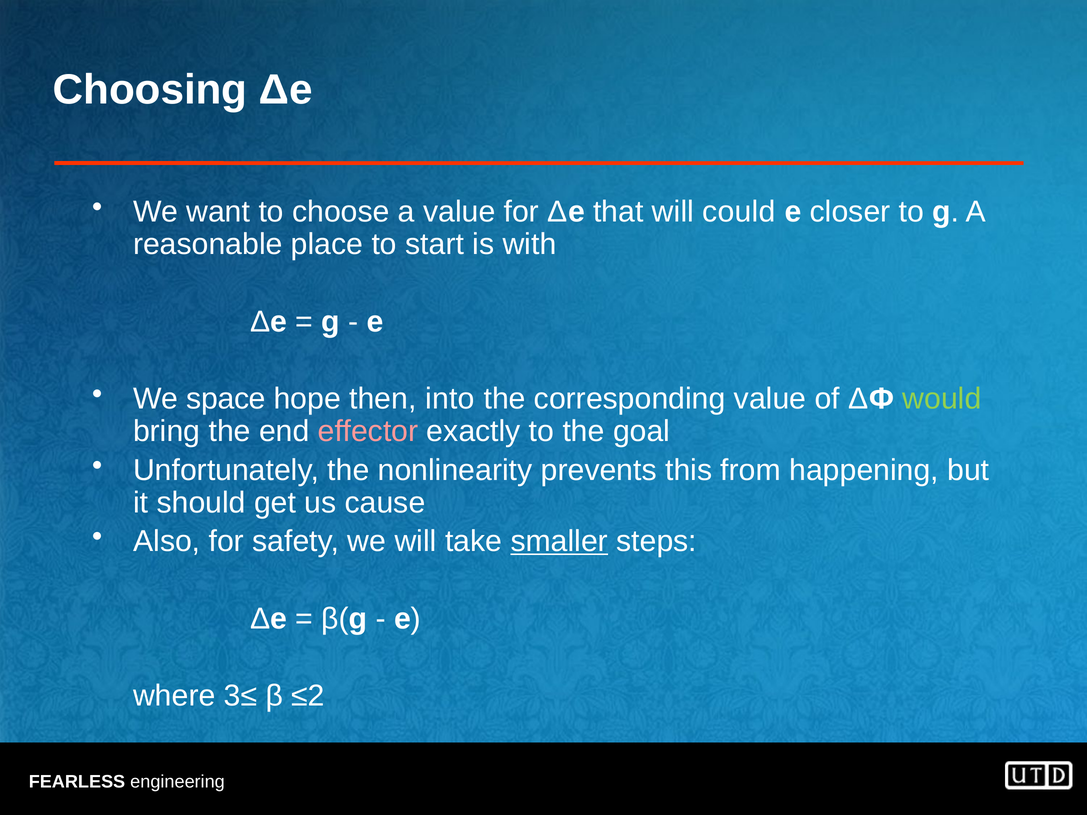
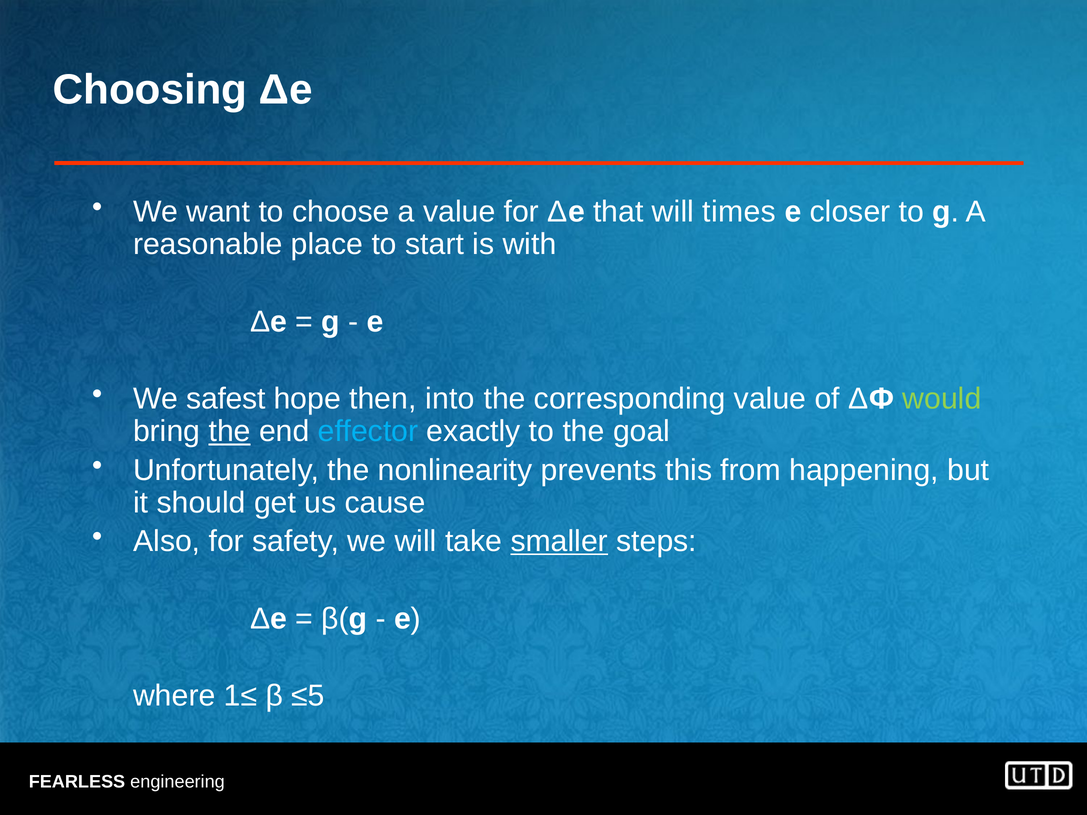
could: could -> times
space: space -> safest
the at (230, 432) underline: none -> present
effector colour: pink -> light blue
3≤: 3≤ -> 1≤
≤2: ≤2 -> ≤5
